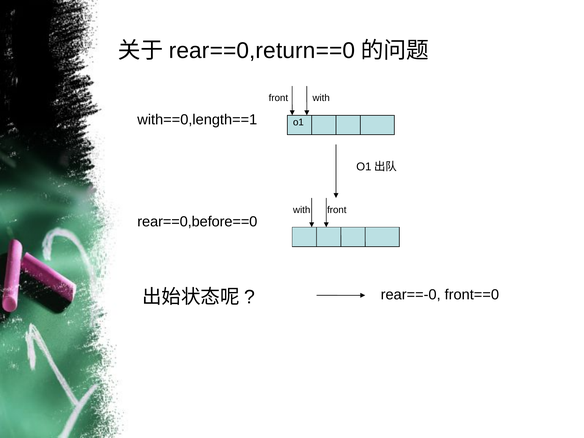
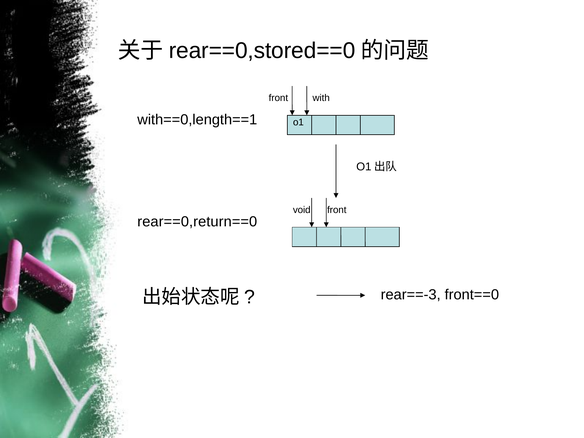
rear==0,return==0: rear==0,return==0 -> rear==0,stored==0
with at (302, 210): with -> void
rear==0,before==0: rear==0,before==0 -> rear==0,return==0
rear==-0: rear==-0 -> rear==-3
